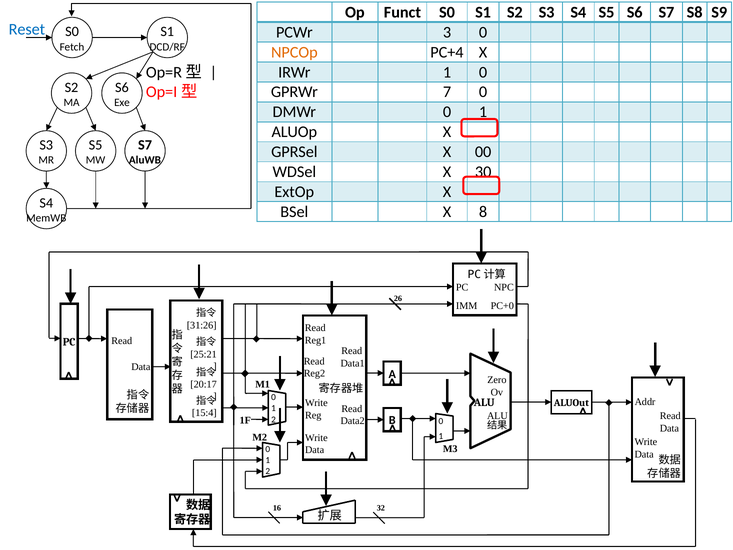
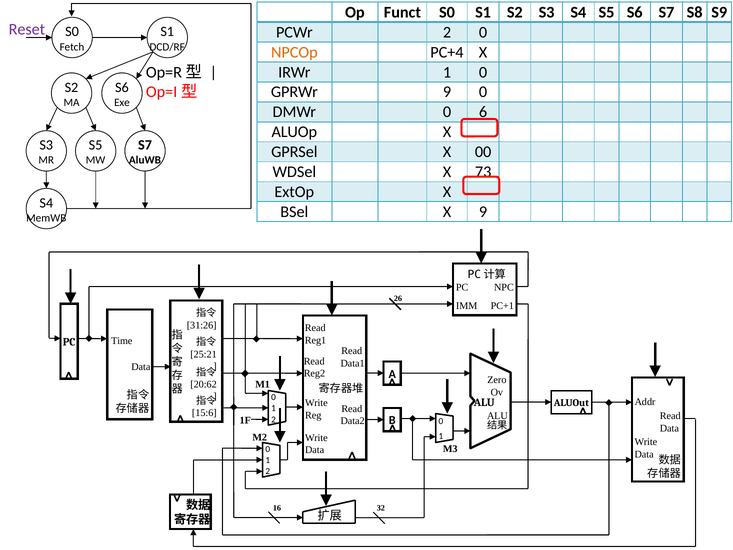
Reset colour: blue -> purple
PCWr 3: 3 -> 2
GPRWr 7: 7 -> 9
DMWr 0 1: 1 -> 6
30: 30 -> 73
X 8: 8 -> 9
PC+0: PC+0 -> PC+1
Read at (122, 341): Read -> Time
20:17: 20:17 -> 20:62
15:4: 15:4 -> 15:6
